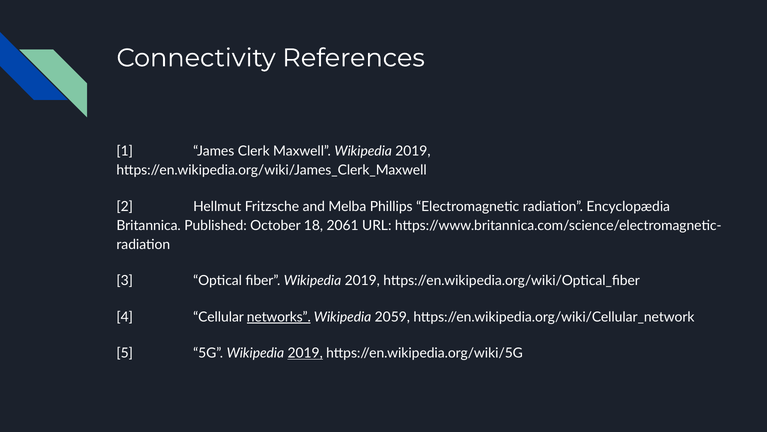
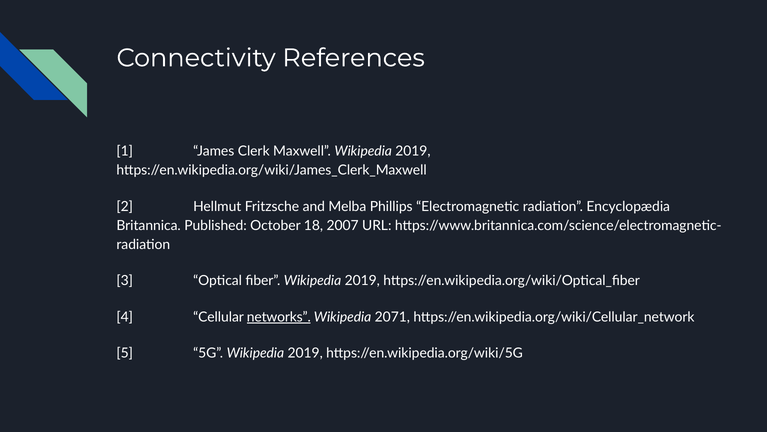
2061: 2061 -> 2007
2059: 2059 -> 2071
2019 at (305, 353) underline: present -> none
